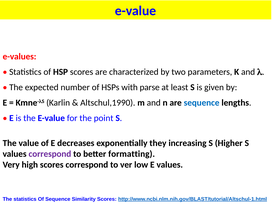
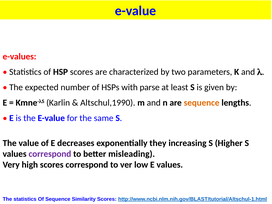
sequence at (202, 103) colour: blue -> orange
point: point -> same
formatting: formatting -> misleading
